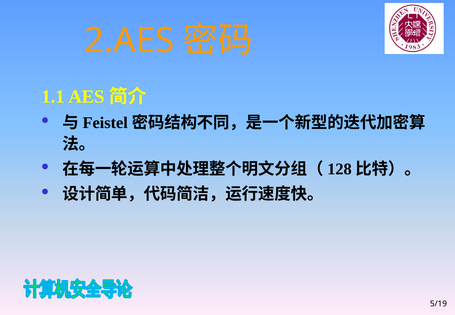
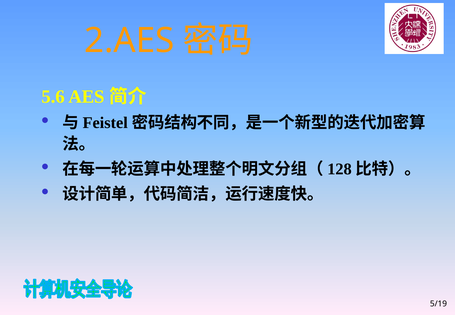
1.1: 1.1 -> 5.6
